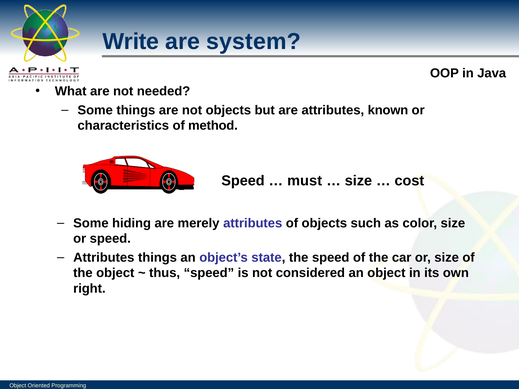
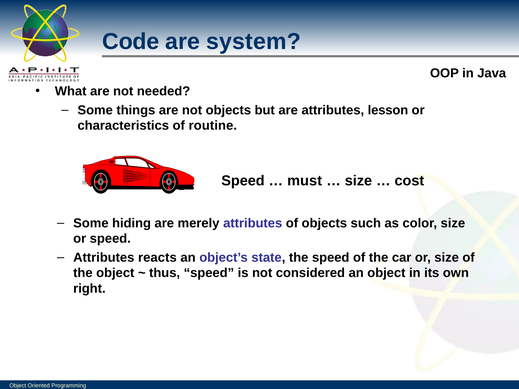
Write: Write -> Code
known: known -> lesson
method: method -> routine
Attributes things: things -> reacts
